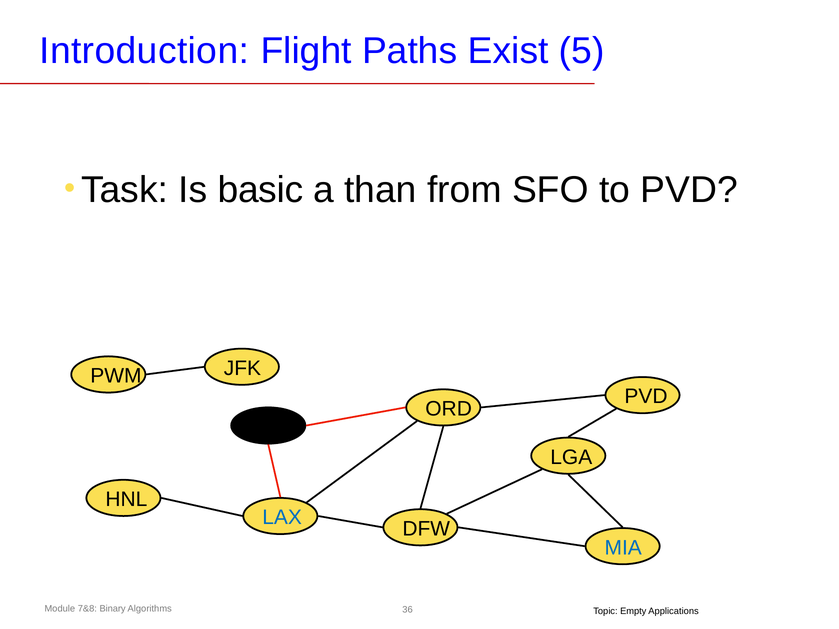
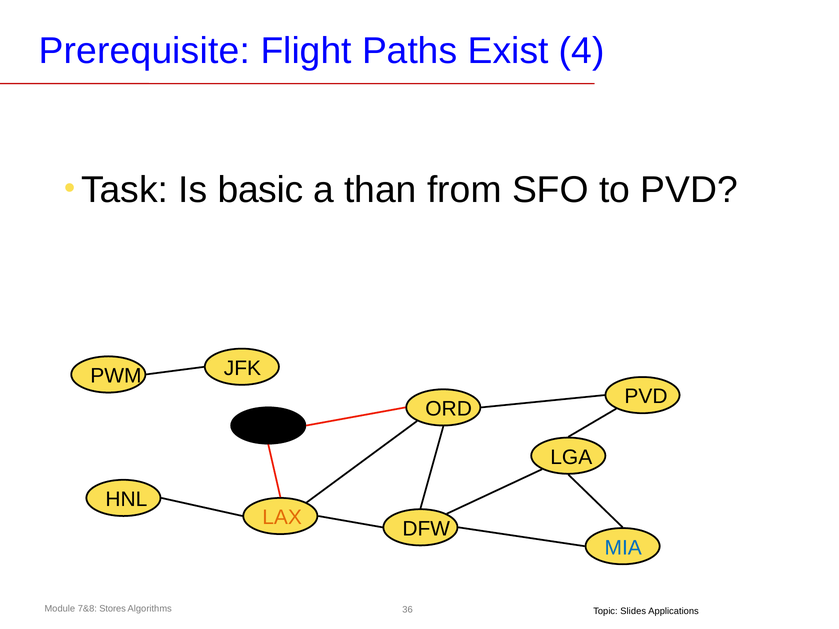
Introduction: Introduction -> Prerequisite
5: 5 -> 4
LAX colour: blue -> orange
Binary: Binary -> Stores
Empty: Empty -> Slides
